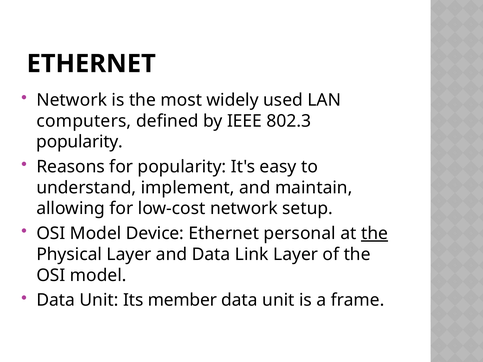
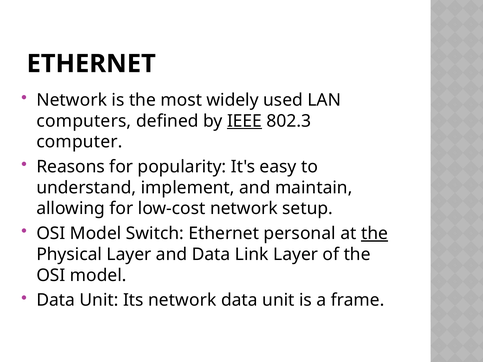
IEEE underline: none -> present
popularity at (80, 142): popularity -> computer
Device: Device -> Switch
Its member: member -> network
